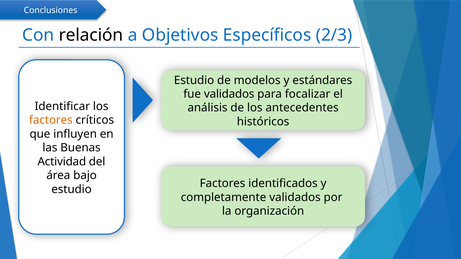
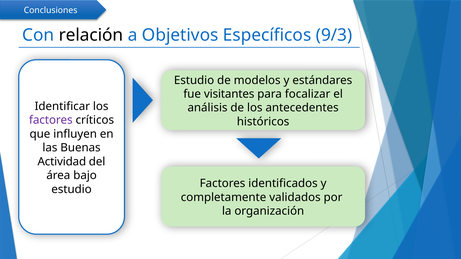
2/3: 2/3 -> 9/3
fue validados: validados -> visitantes
factores at (51, 120) colour: orange -> purple
